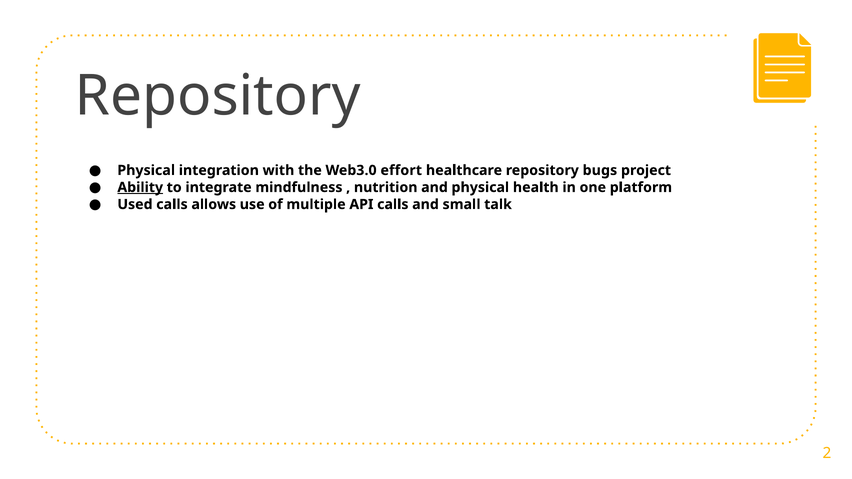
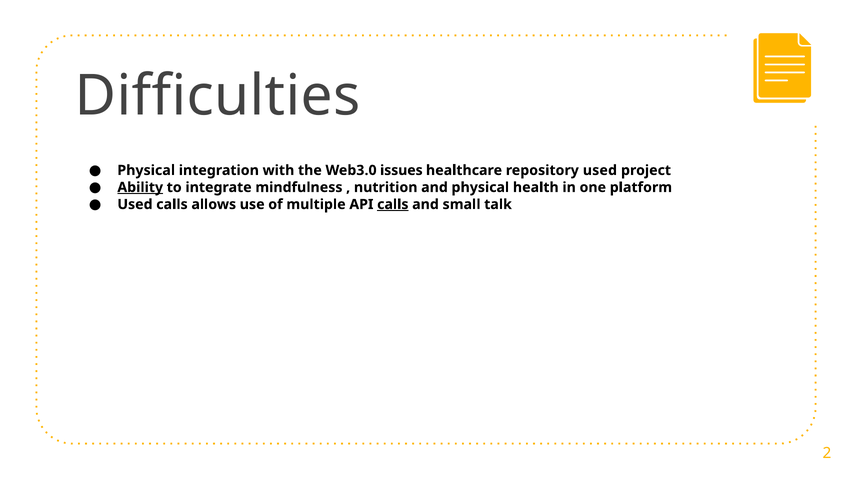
Repository at (218, 96): Repository -> Difficulties
effort: effort -> issues
repository bugs: bugs -> used
calls at (393, 204) underline: none -> present
